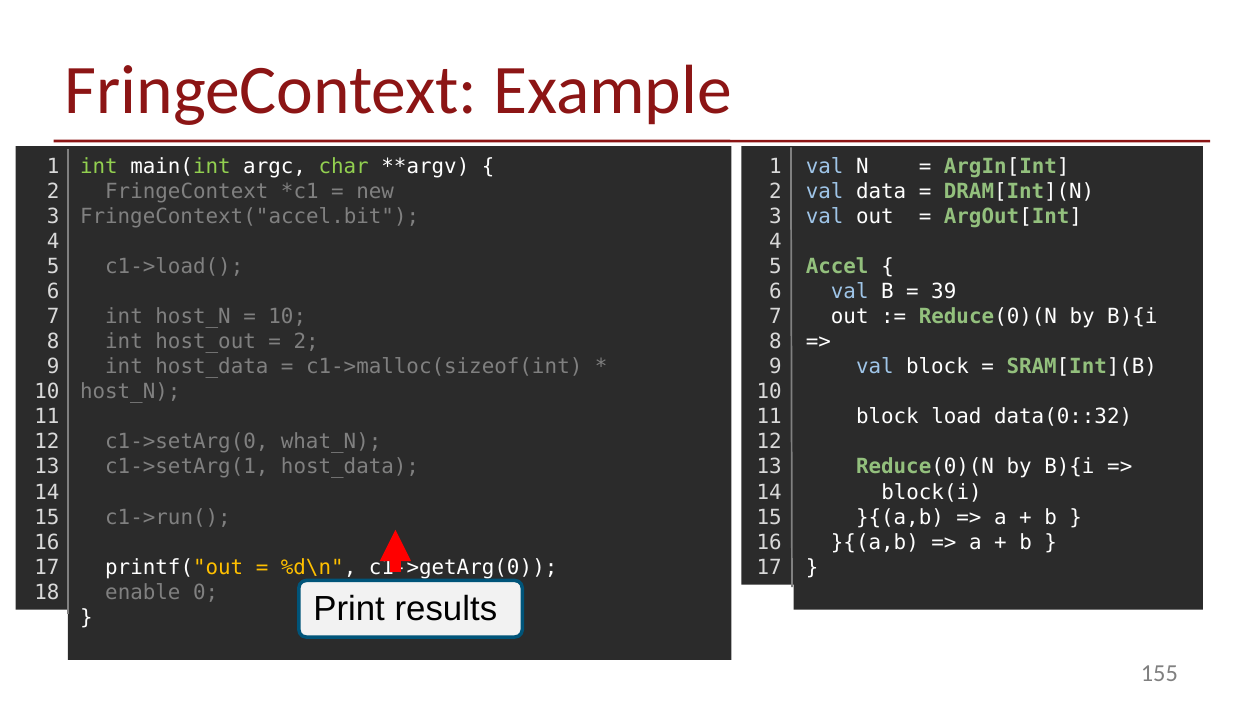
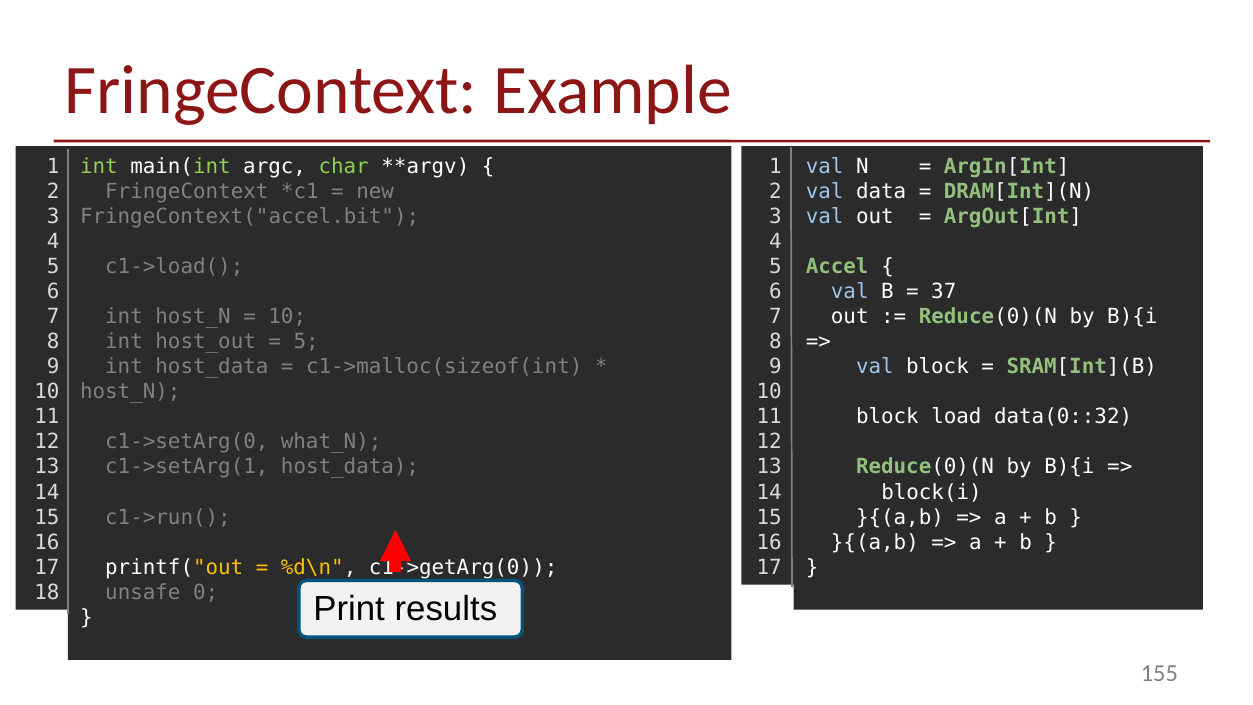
39: 39 -> 37
2 at (306, 342): 2 -> 5
enable: enable -> unsafe
